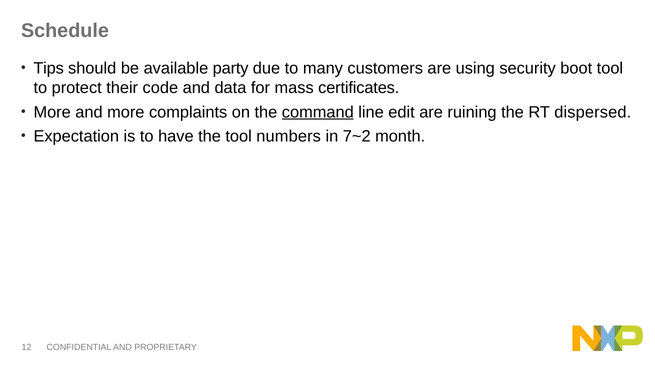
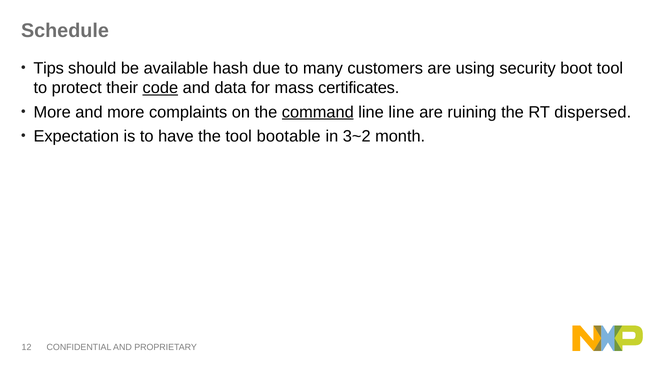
party: party -> hash
code underline: none -> present
line edit: edit -> line
numbers: numbers -> bootable
7~2: 7~2 -> 3~2
